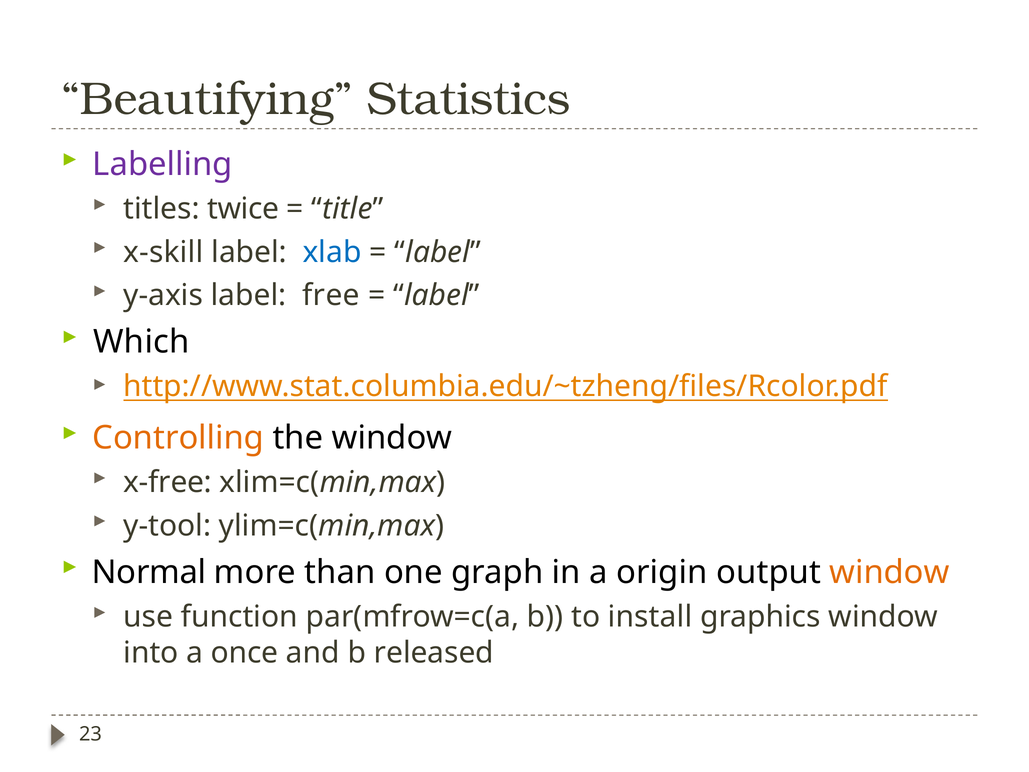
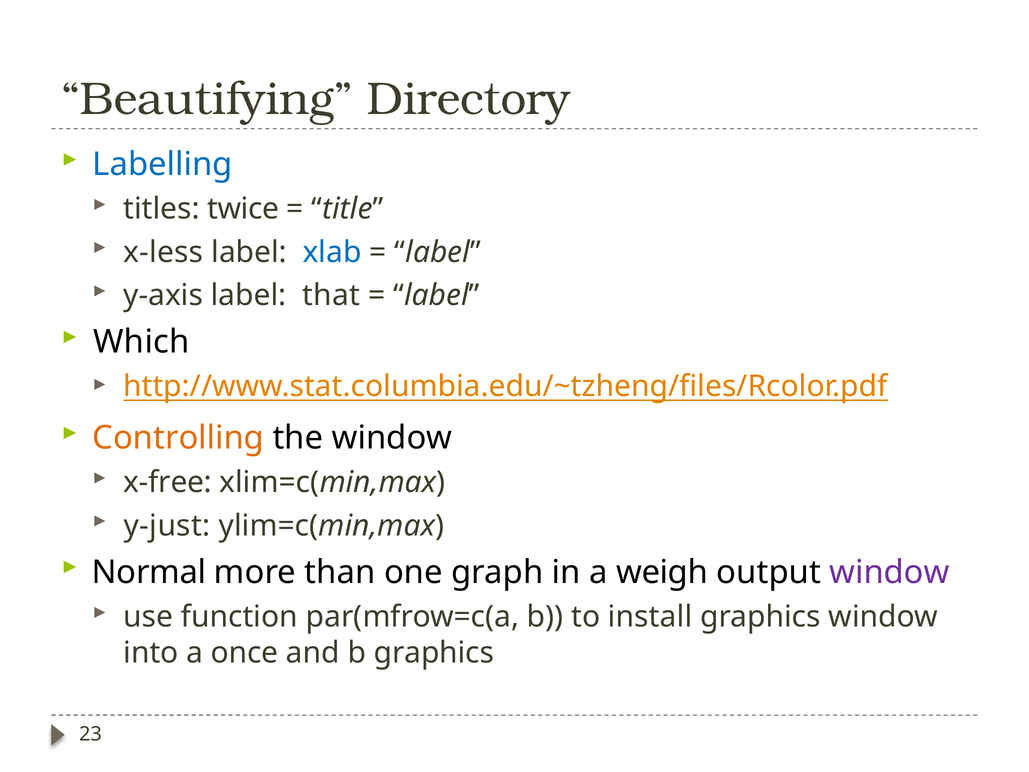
Statistics: Statistics -> Directory
Labelling colour: purple -> blue
x-skill: x-skill -> x-less
free: free -> that
y-tool: y-tool -> y-just
origin: origin -> weigh
window at (889, 572) colour: orange -> purple
b released: released -> graphics
